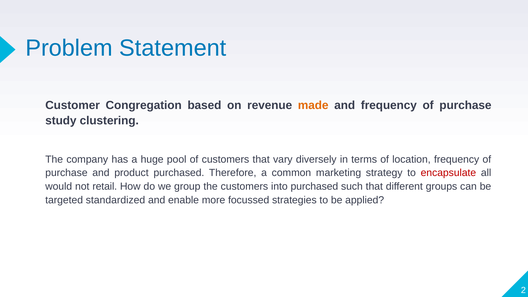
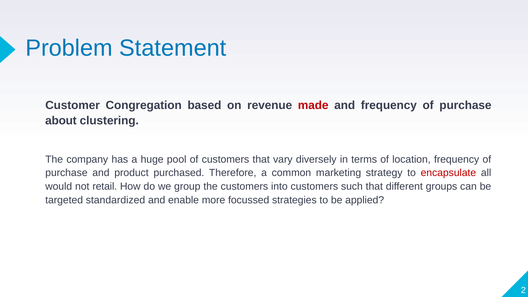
made colour: orange -> red
study: study -> about
into purchased: purchased -> customers
